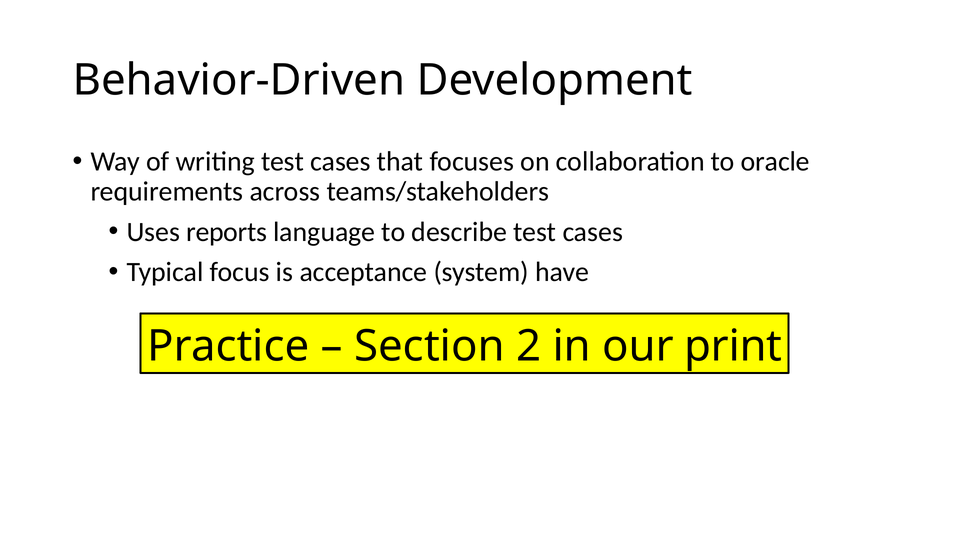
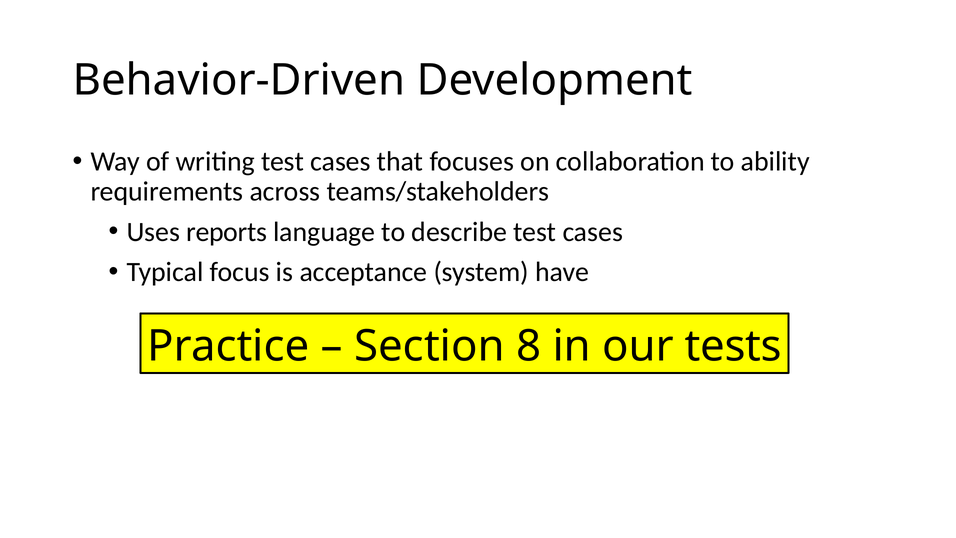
oracle: oracle -> ability
2: 2 -> 8
print: print -> tests
